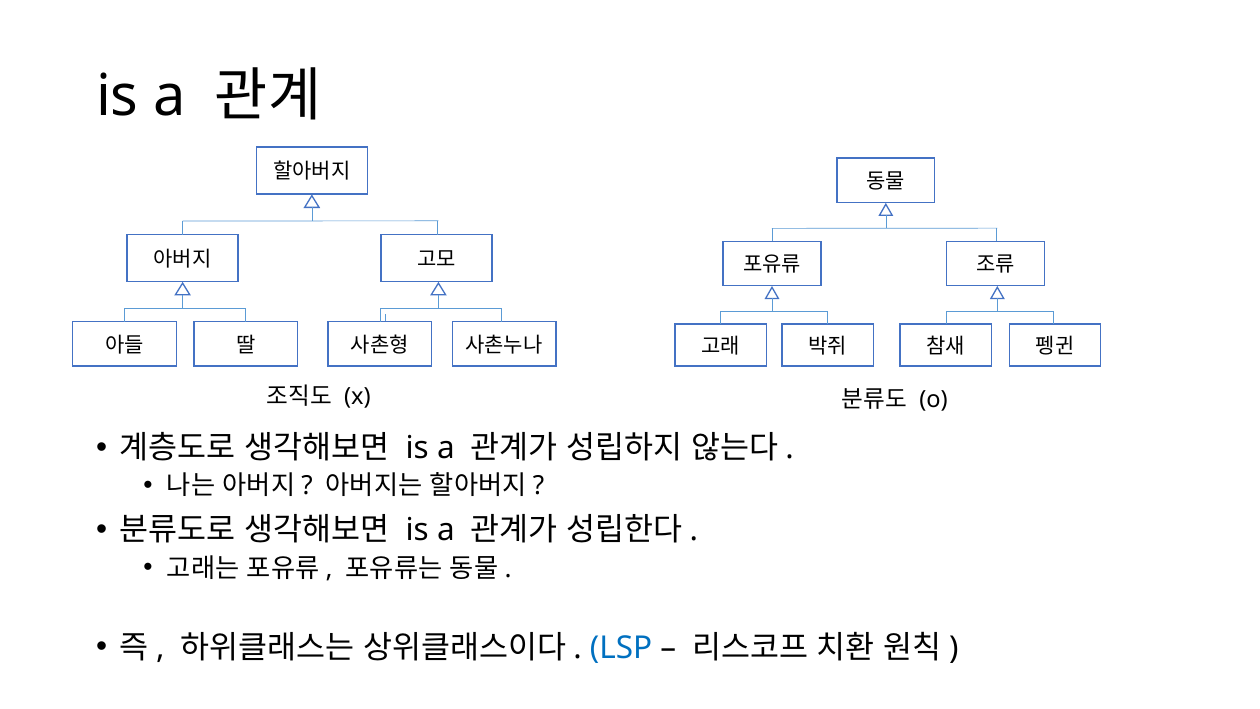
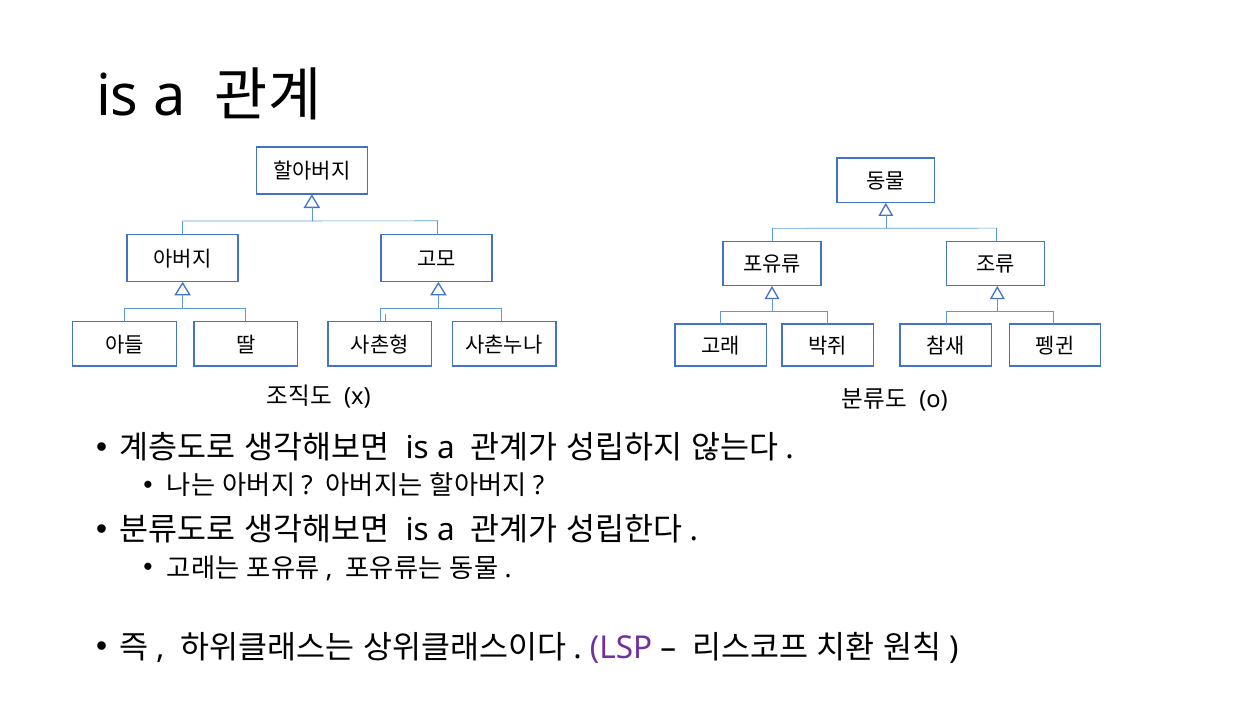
LSP colour: blue -> purple
